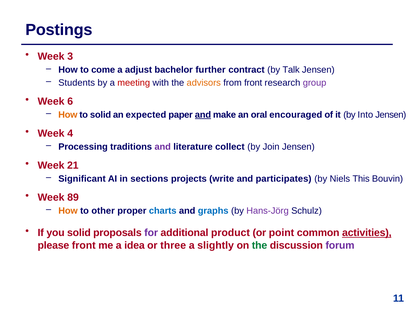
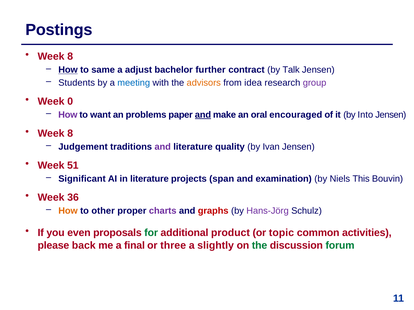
3 at (70, 57): 3 -> 8
How at (68, 70) underline: none -> present
come: come -> same
meeting colour: red -> blue
from front: front -> idea
6: 6 -> 0
How at (68, 115) colour: orange -> purple
to solid: solid -> want
expected: expected -> problems
4 at (70, 134): 4 -> 8
Processing: Processing -> Judgement
collect: collect -> quality
Join: Join -> Ivan
21: 21 -> 51
in sections: sections -> literature
write: write -> span
participates: participates -> examination
89: 89 -> 36
charts colour: blue -> purple
graphs colour: blue -> red
you solid: solid -> even
for colour: purple -> green
point: point -> topic
activities underline: present -> none
please front: front -> back
idea: idea -> final
forum colour: purple -> green
